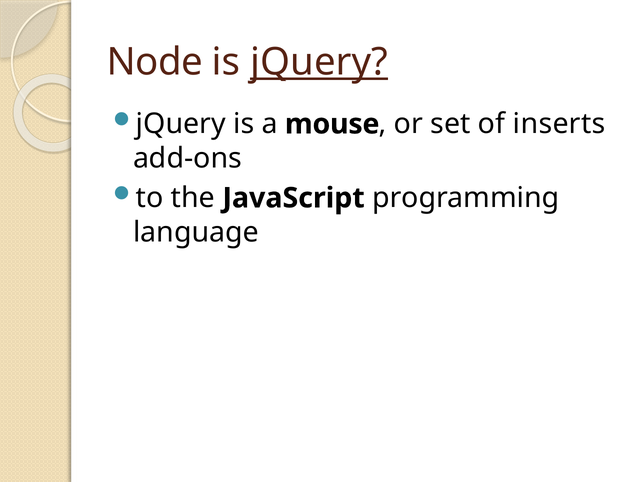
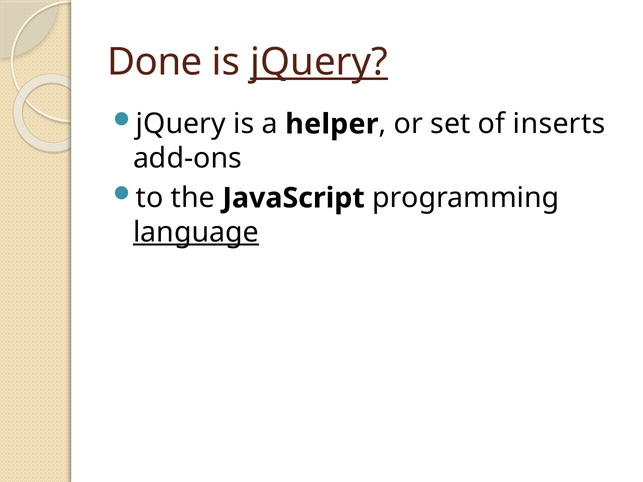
Node: Node -> Done
mouse: mouse -> helper
language underline: none -> present
